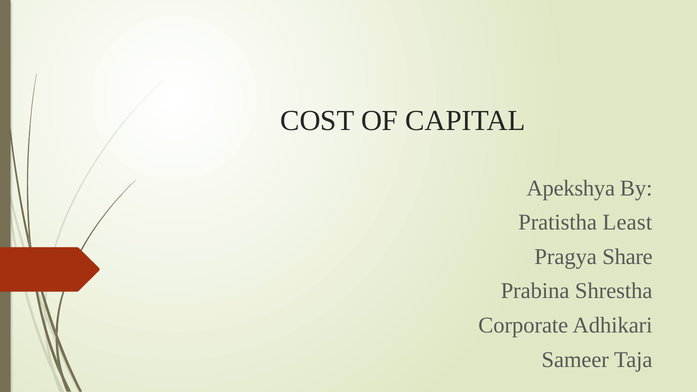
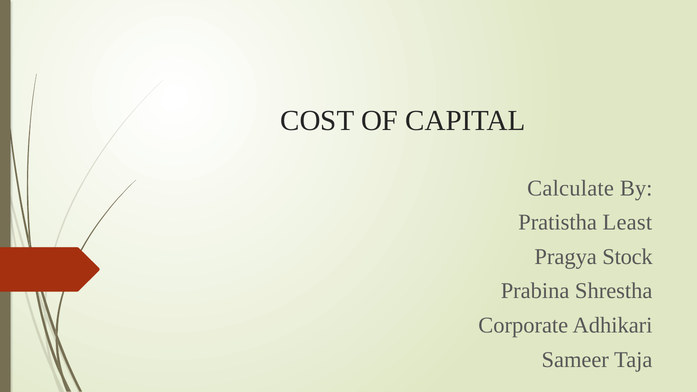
Apekshya: Apekshya -> Calculate
Share: Share -> Stock
